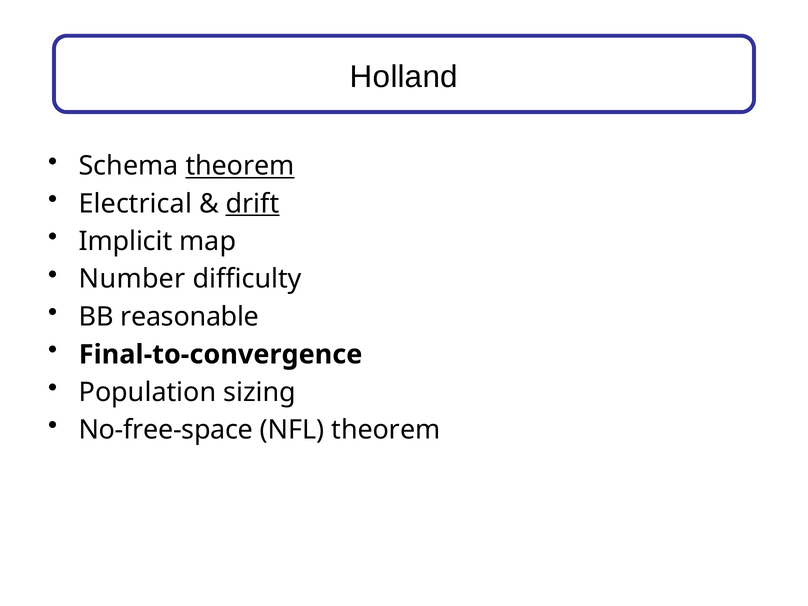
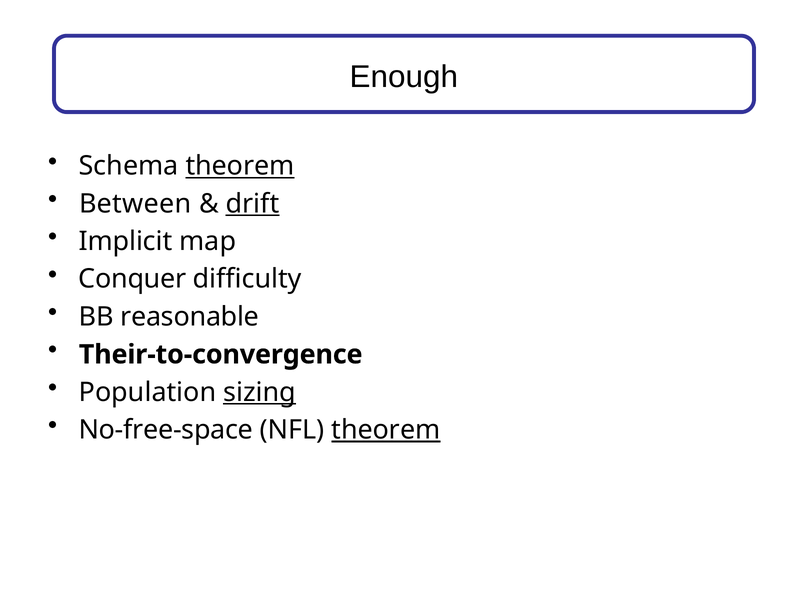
Holland: Holland -> Enough
Electrical: Electrical -> Between
Number: Number -> Conquer
Final-to-convergence: Final-to-convergence -> Their-to-convergence
sizing underline: none -> present
theorem at (386, 430) underline: none -> present
